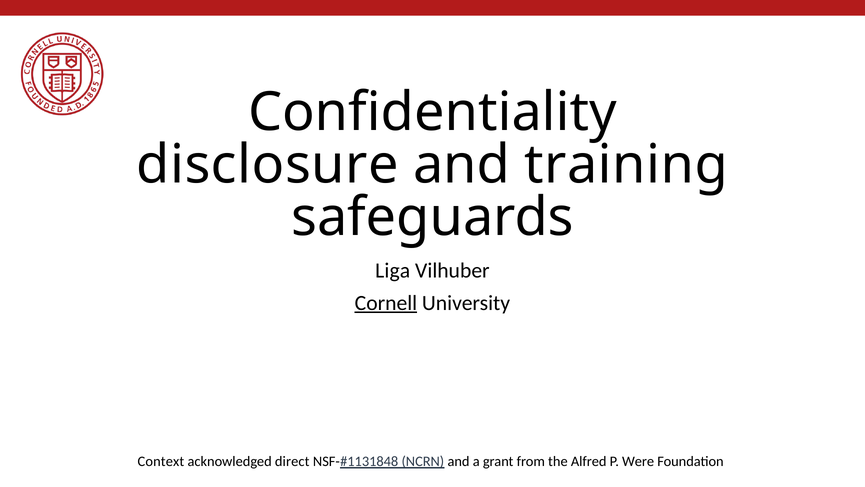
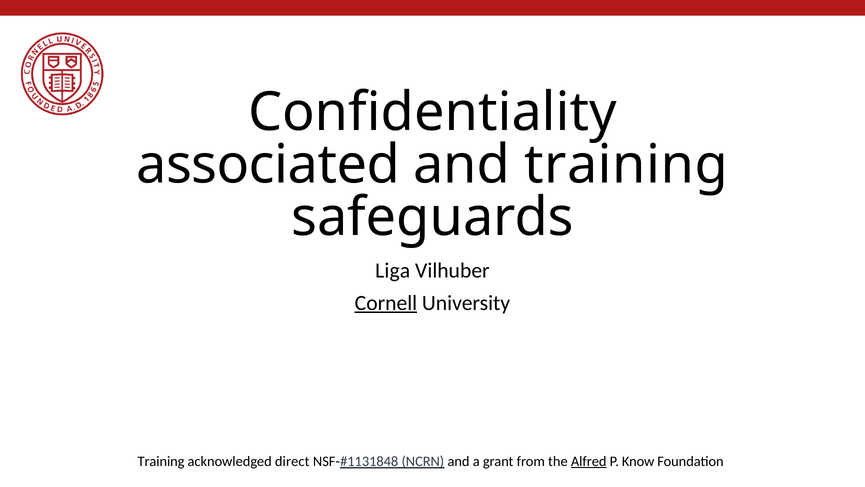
disclosure: disclosure -> associated
Context at (161, 461): Context -> Training
Alfred underline: none -> present
Were: Were -> Know
